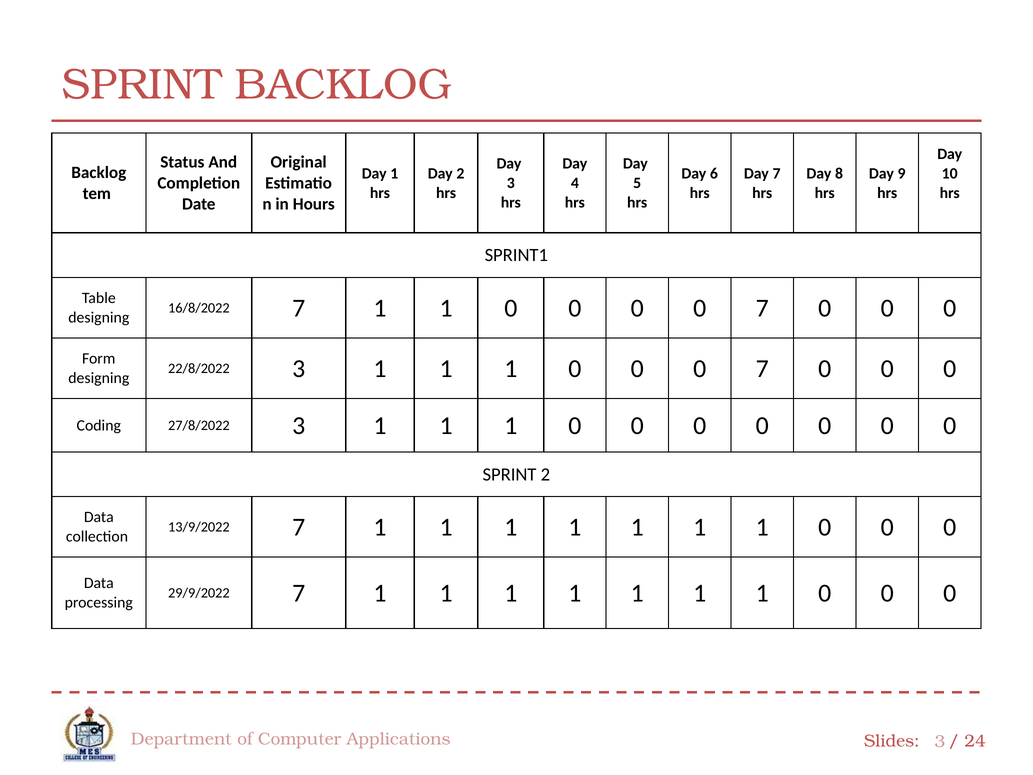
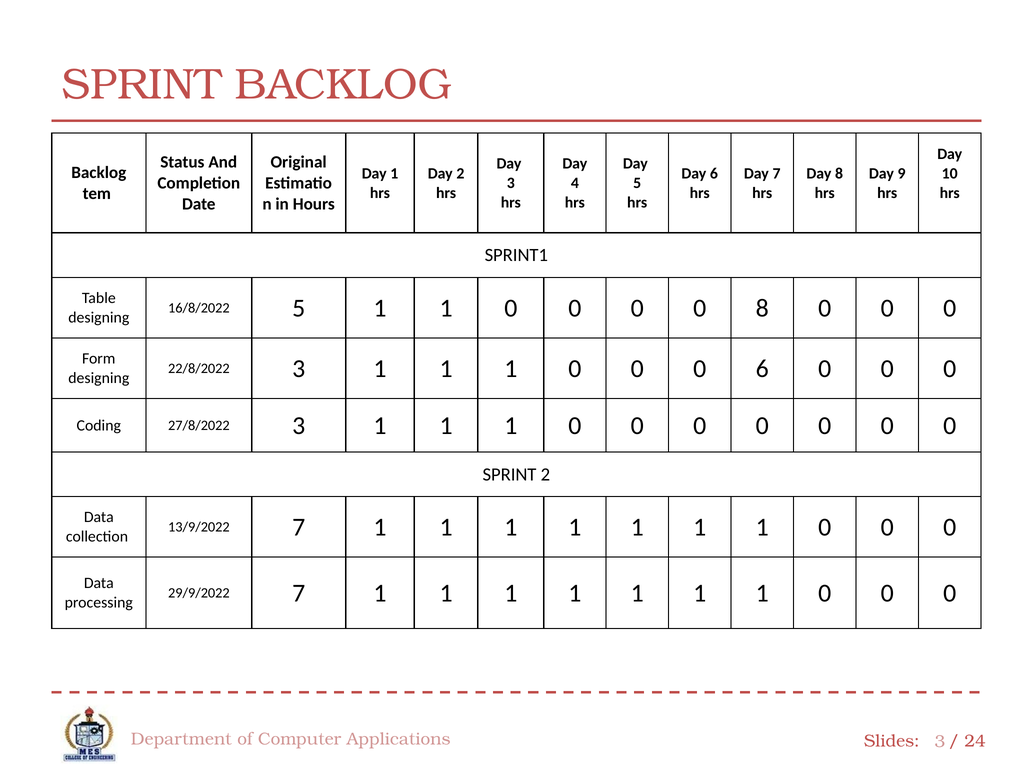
16/8/2022 7: 7 -> 5
7 at (762, 308): 7 -> 8
7 at (762, 368): 7 -> 6
